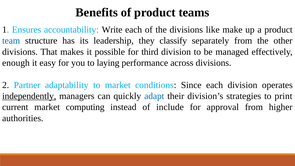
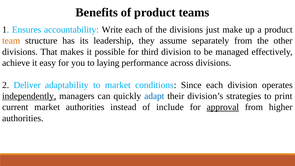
like: like -> just
team colour: blue -> orange
classify: classify -> assume
enough: enough -> achieve
Partner: Partner -> Deliver
market computing: computing -> authorities
approval underline: none -> present
